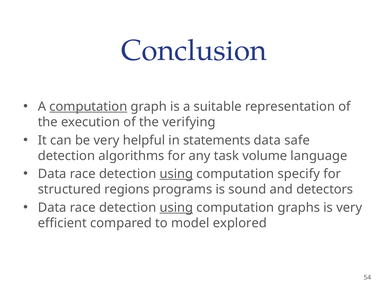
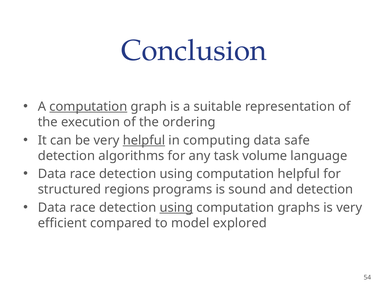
verifying: verifying -> ordering
helpful at (144, 140) underline: none -> present
statements: statements -> computing
using at (176, 174) underline: present -> none
computation specify: specify -> helpful
and detectors: detectors -> detection
